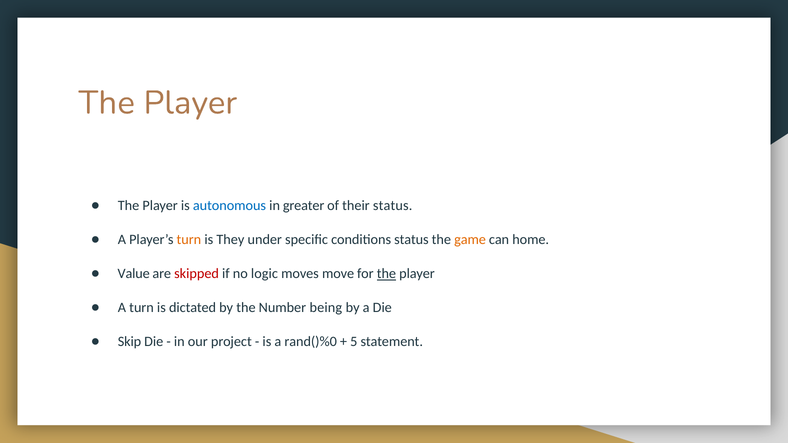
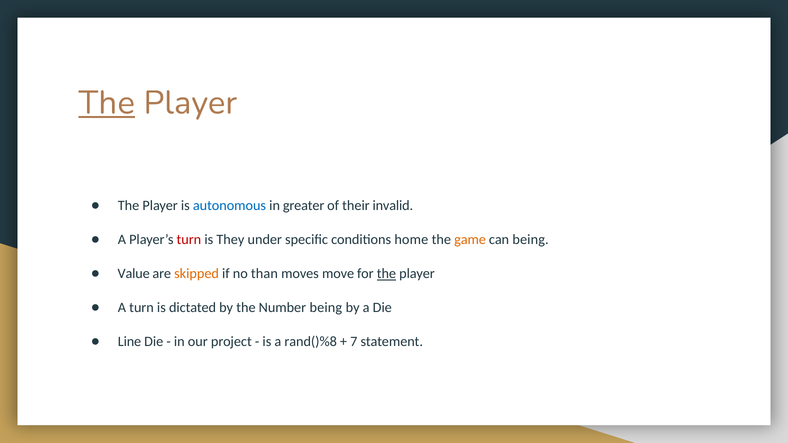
The at (107, 103) underline: none -> present
their status: status -> invalid
turn at (189, 240) colour: orange -> red
conditions status: status -> home
can home: home -> being
skipped colour: red -> orange
logic: logic -> than
Skip: Skip -> Line
rand()%0: rand()%0 -> rand()%8
5: 5 -> 7
